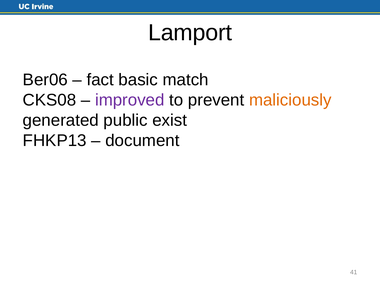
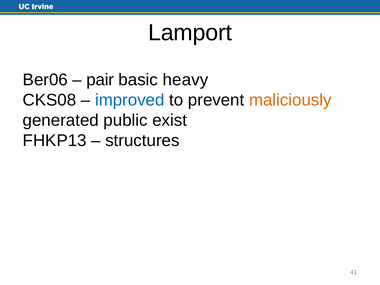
fact: fact -> pair
match: match -> heavy
improved colour: purple -> blue
document: document -> structures
